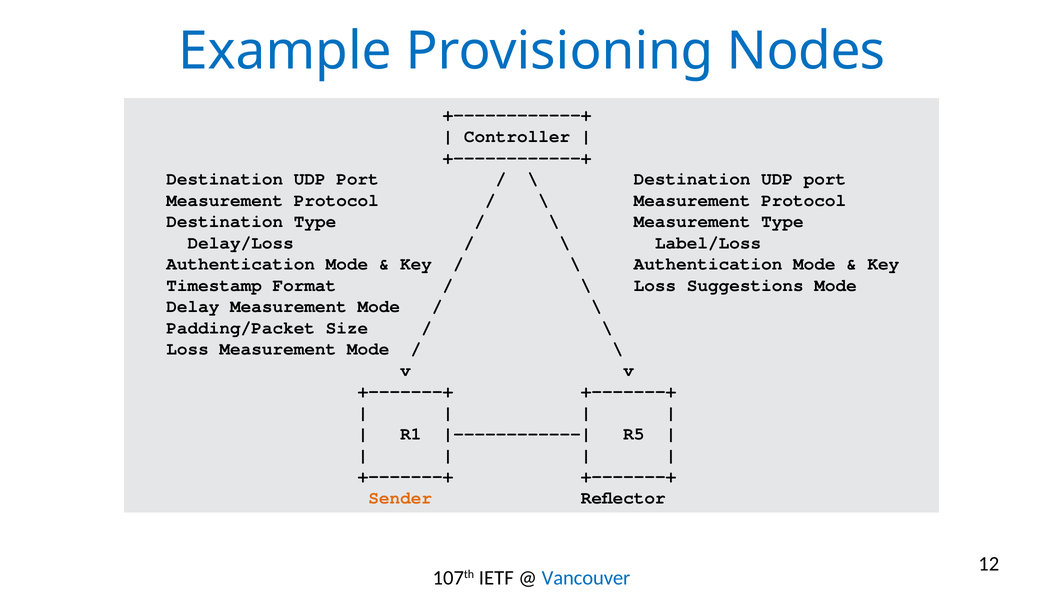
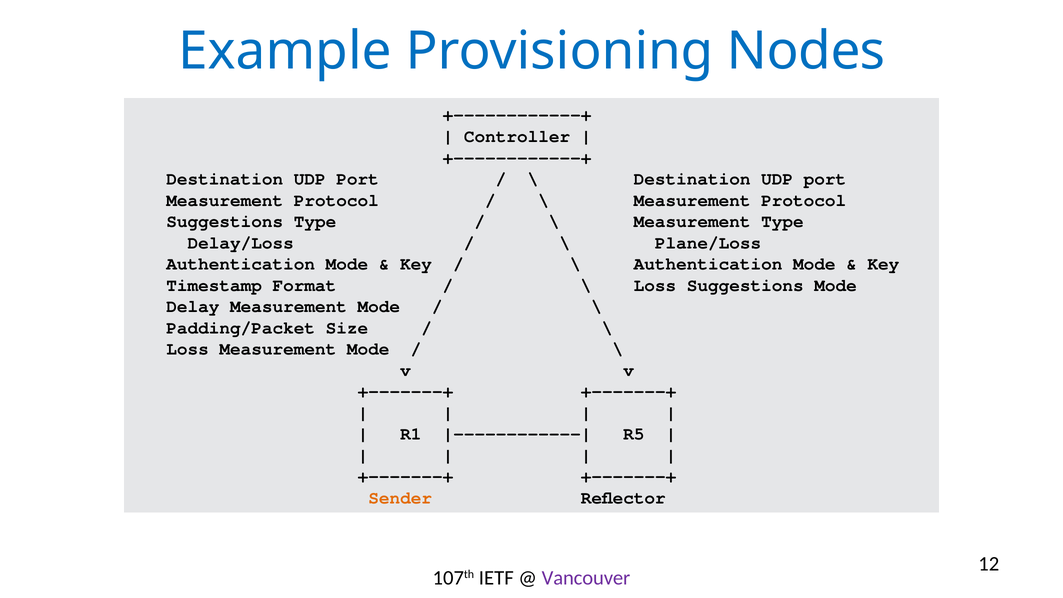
Destination at (225, 221): Destination -> Suggestions
Label/Loss: Label/Loss -> Plane/Loss
Vancouver colour: blue -> purple
